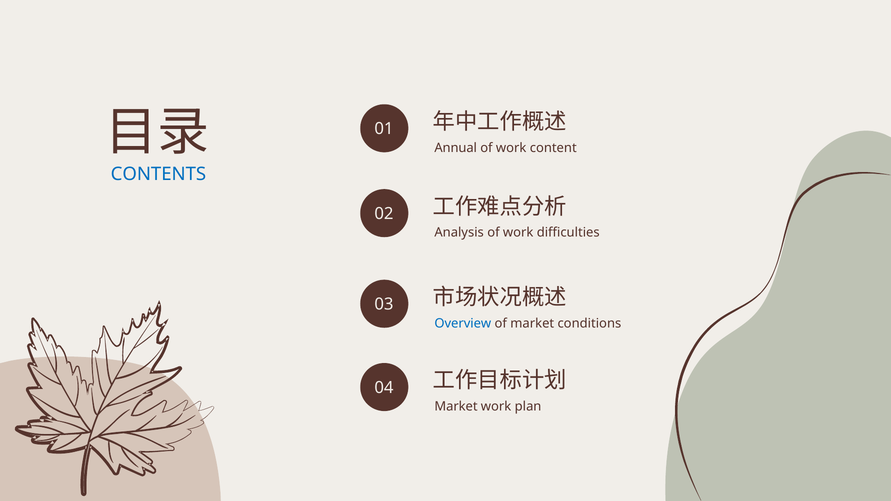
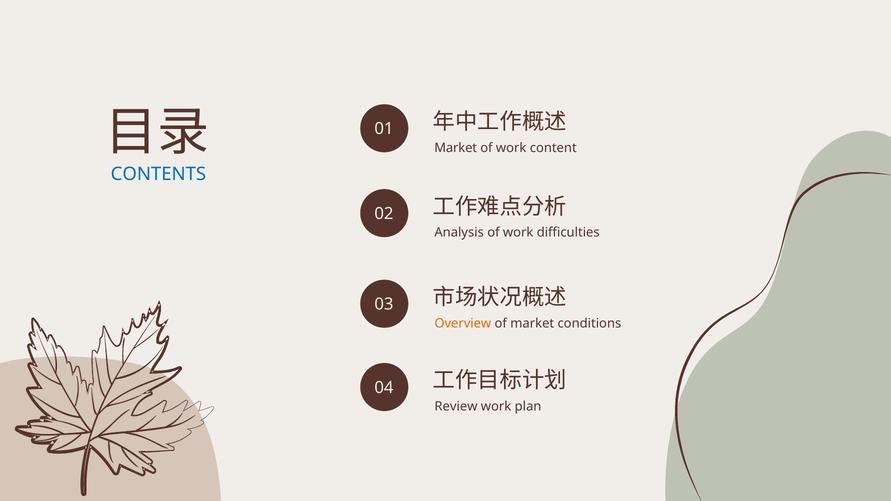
Annual at (456, 148): Annual -> Market
Overview colour: blue -> orange
Market at (456, 407): Market -> Review
